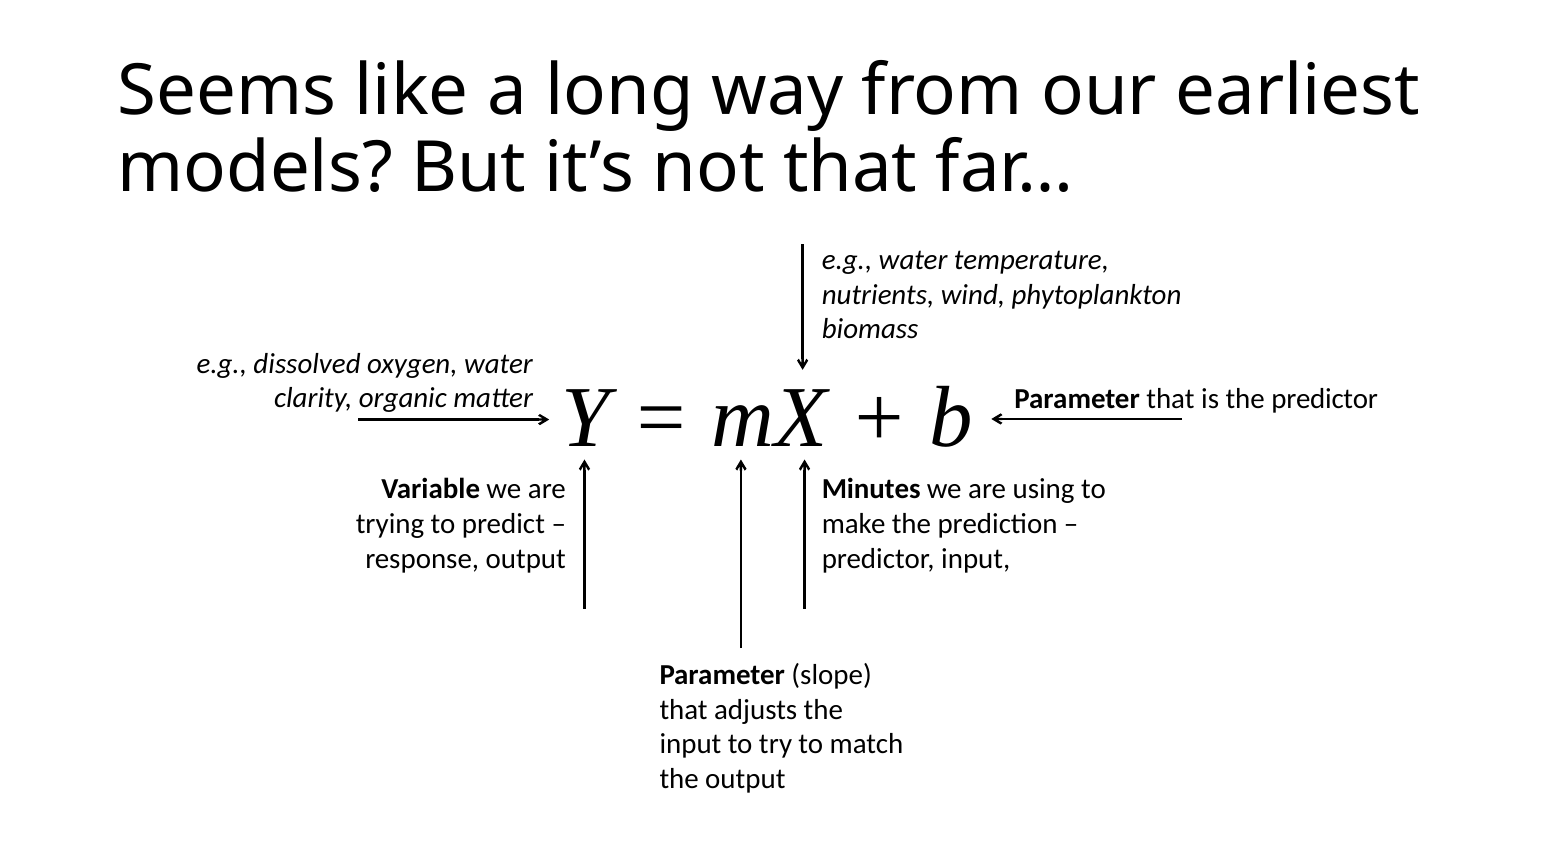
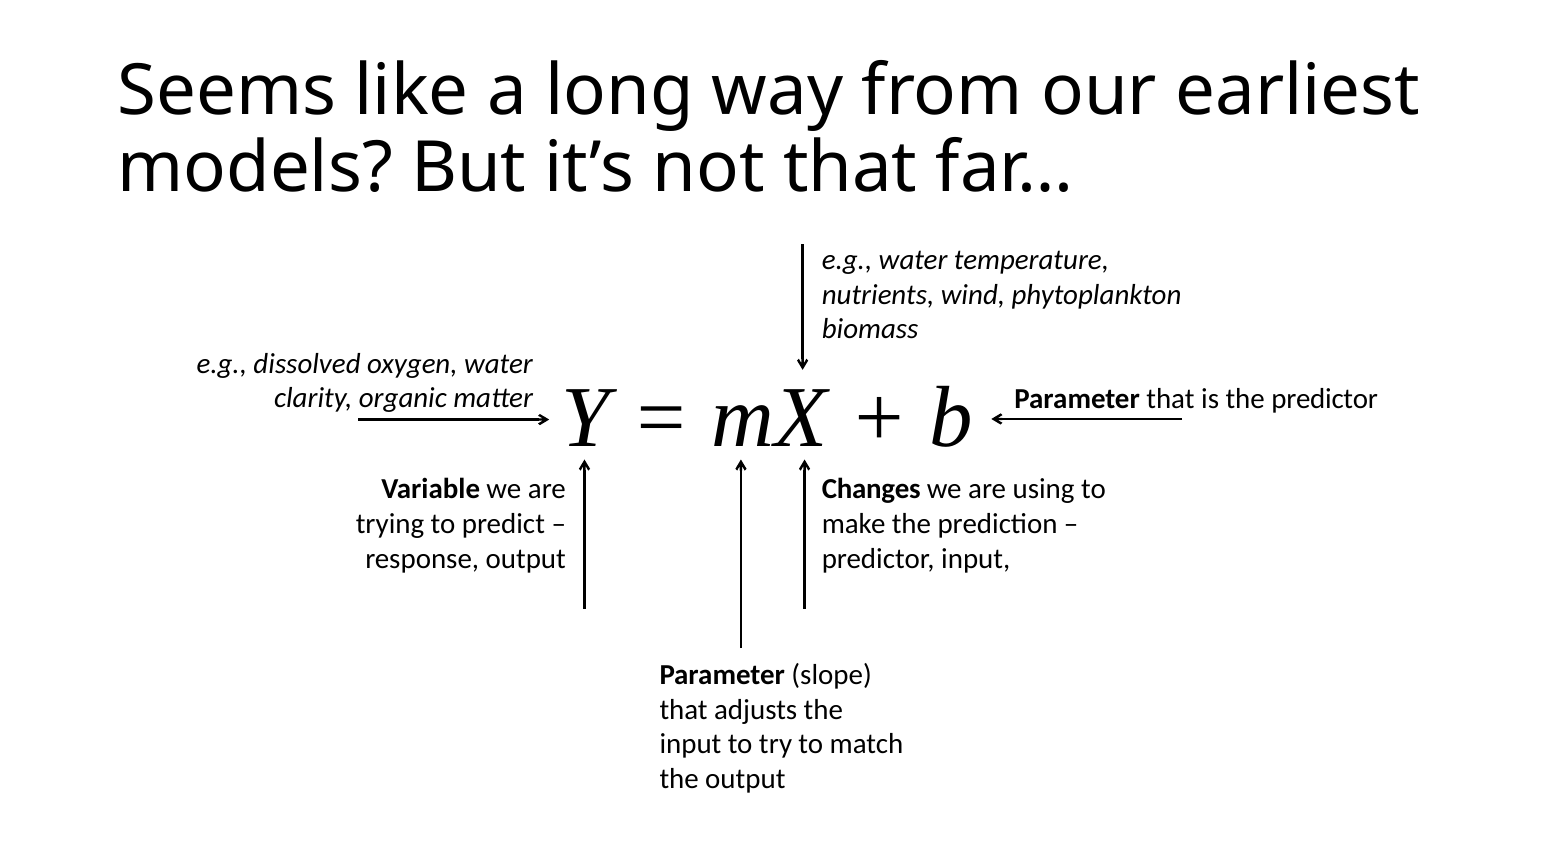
Minutes: Minutes -> Changes
